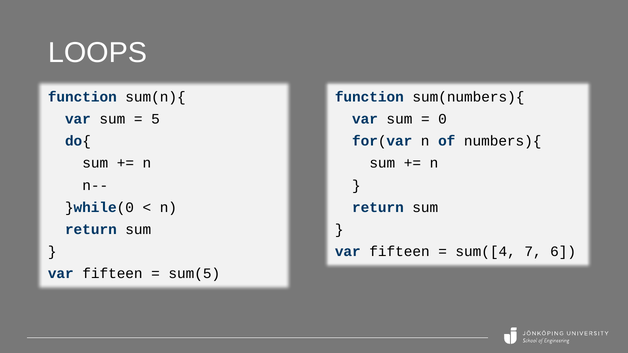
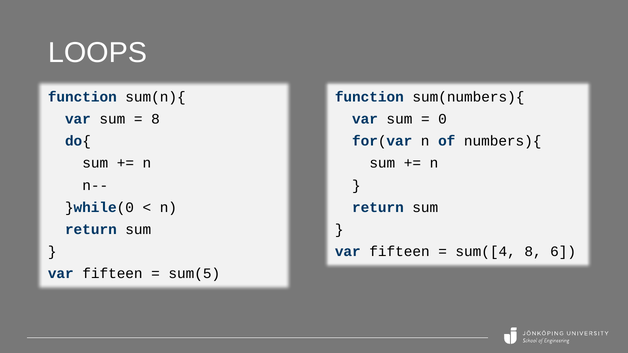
5 at (155, 119): 5 -> 8
sum([4 7: 7 -> 8
